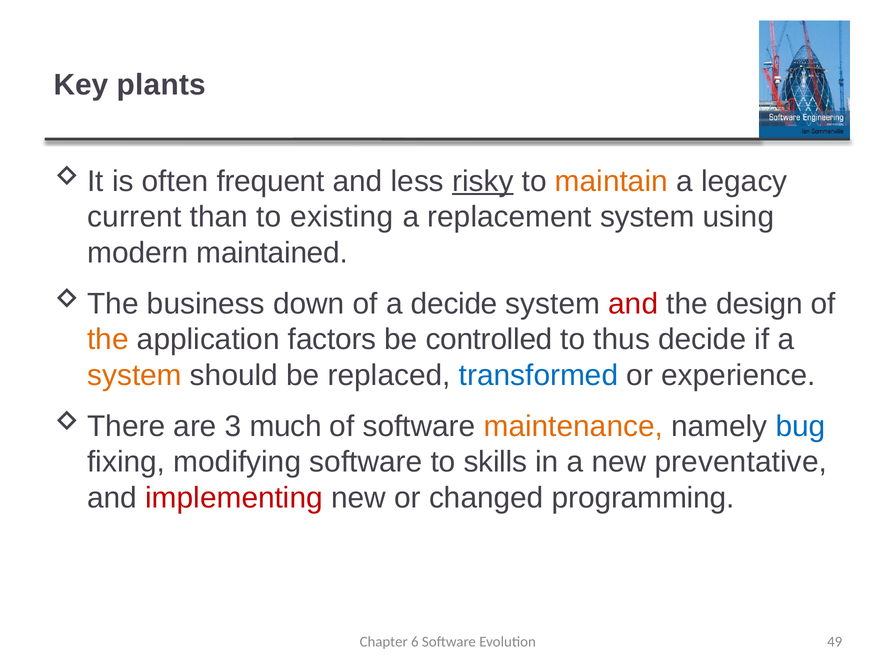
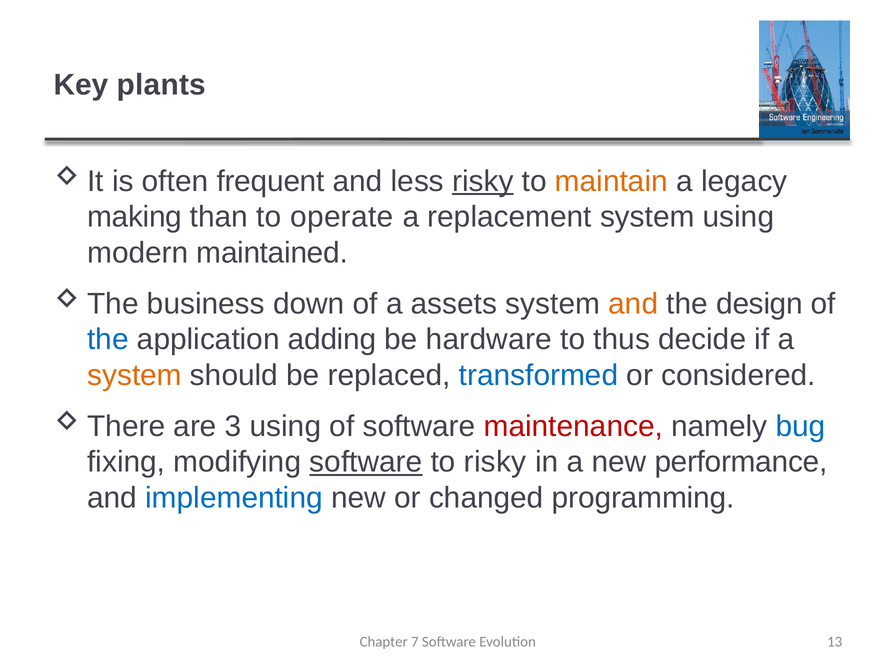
current: current -> making
existing: existing -> operate
a decide: decide -> assets
and at (633, 304) colour: red -> orange
the at (108, 340) colour: orange -> blue
factors: factors -> adding
controlled: controlled -> hardware
experience: experience -> considered
3 much: much -> using
maintenance colour: orange -> red
software at (366, 462) underline: none -> present
to skills: skills -> risky
preventative: preventative -> performance
implementing colour: red -> blue
6: 6 -> 7
49: 49 -> 13
